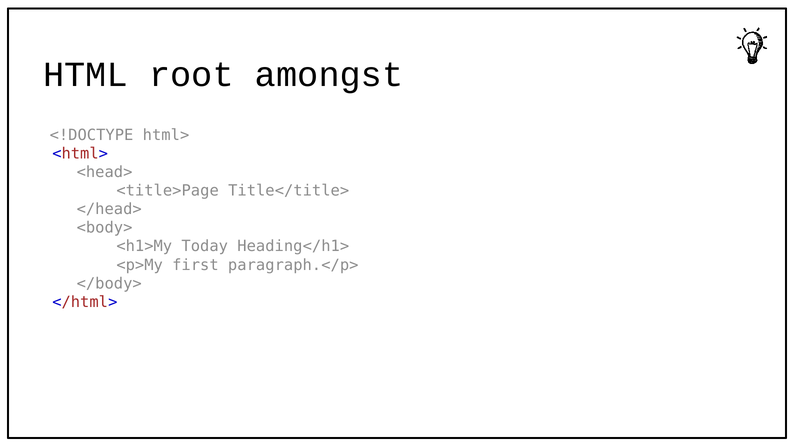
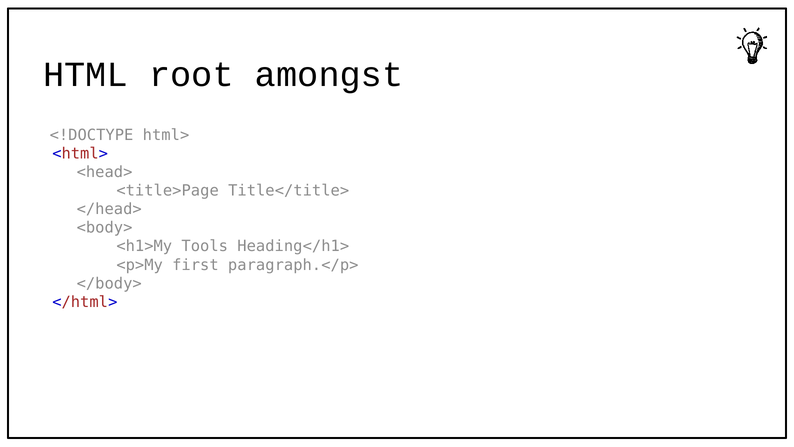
Today: Today -> Tools
